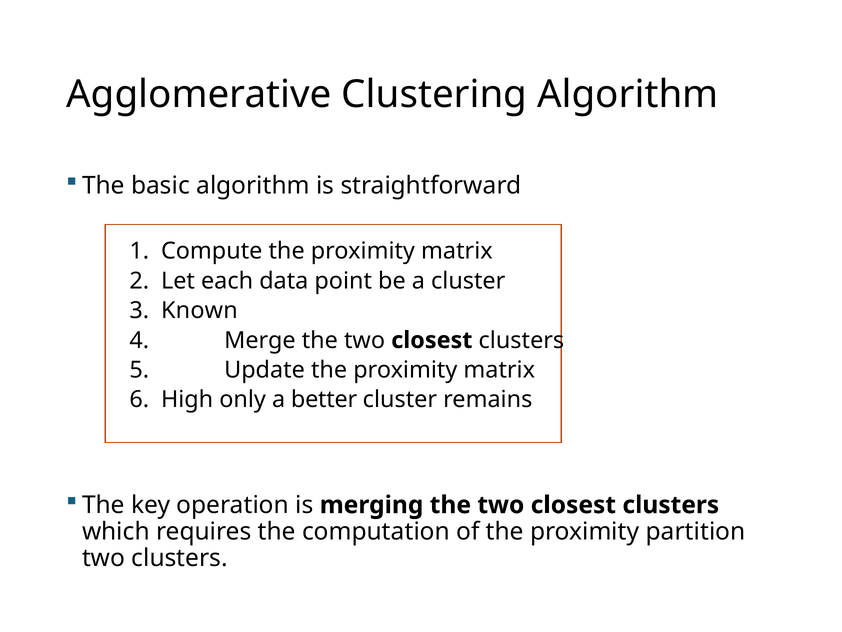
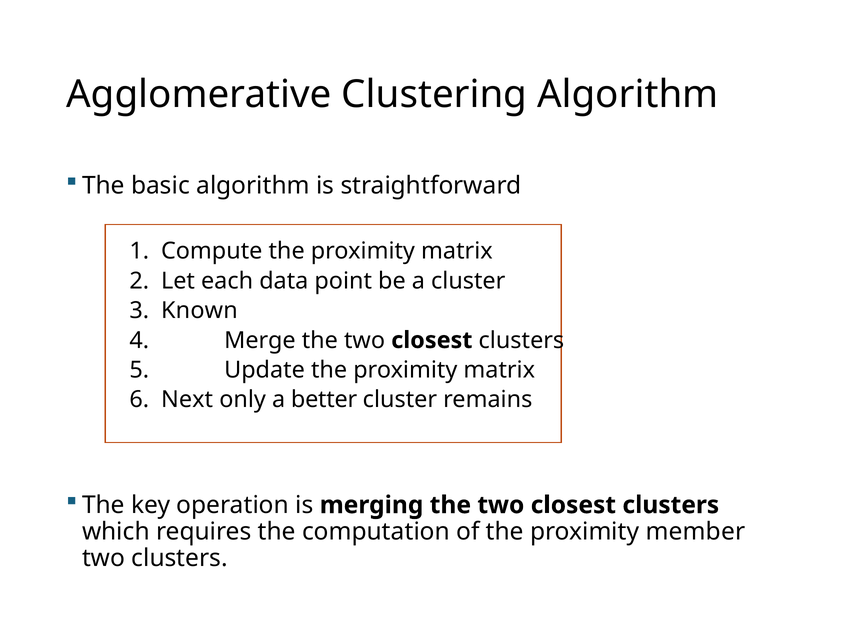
High: High -> Next
partition: partition -> member
